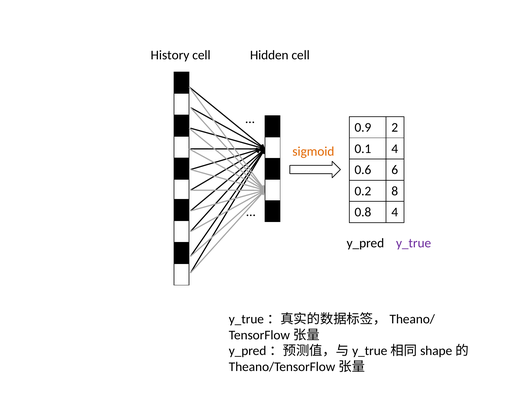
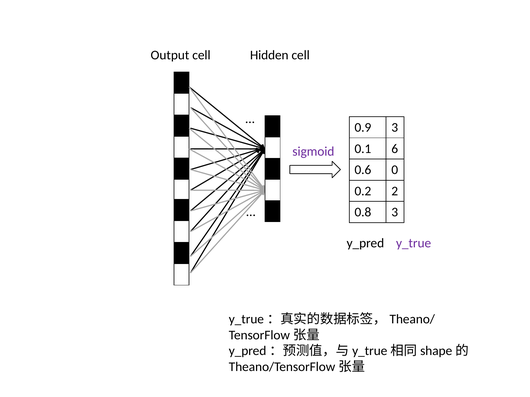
History: History -> Output
0.9 2: 2 -> 3
0.1 4: 4 -> 6
sigmoid colour: orange -> purple
6: 6 -> 0
8: 8 -> 2
0.8 4: 4 -> 3
